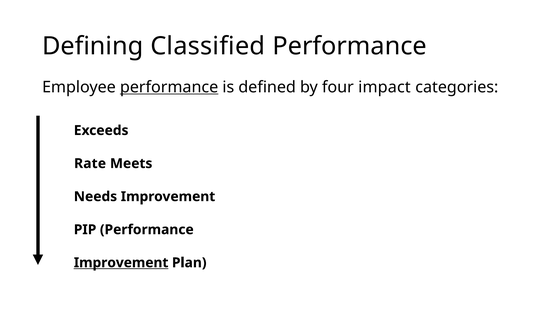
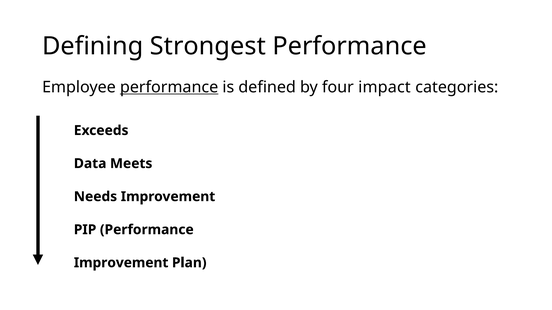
Classified: Classified -> Strongest
Rate: Rate -> Data
Improvement at (121, 263) underline: present -> none
